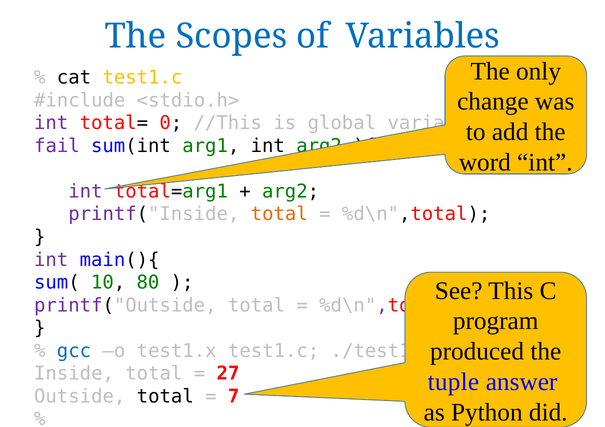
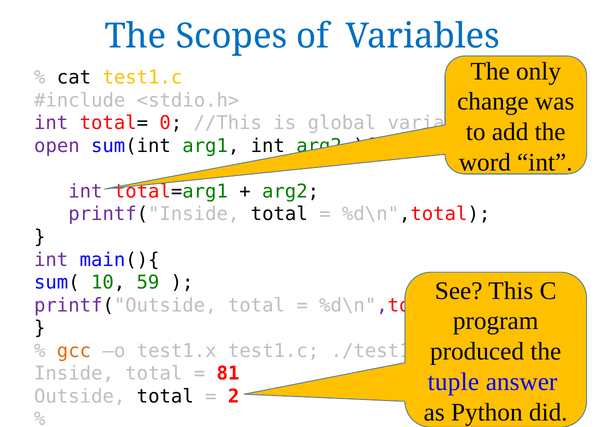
fail: fail -> open
total at (279, 214) colour: orange -> black
80: 80 -> 59
gcc colour: blue -> orange
27: 27 -> 81
7: 7 -> 2
